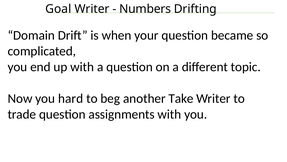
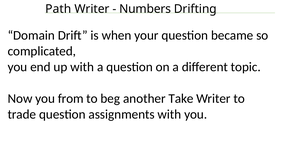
Goal: Goal -> Path
hard: hard -> from
